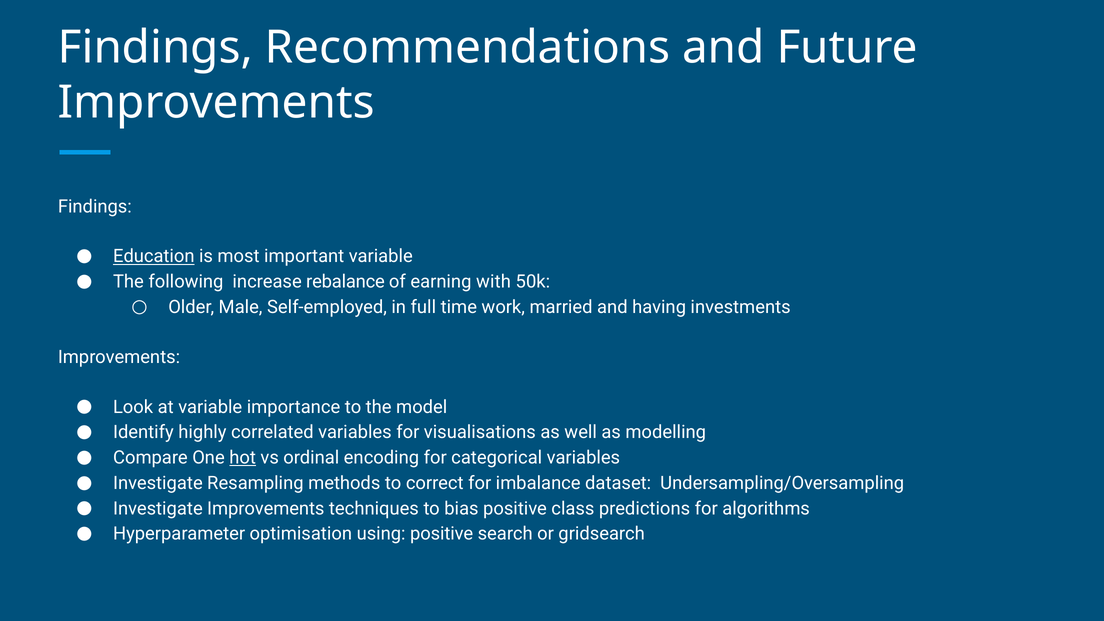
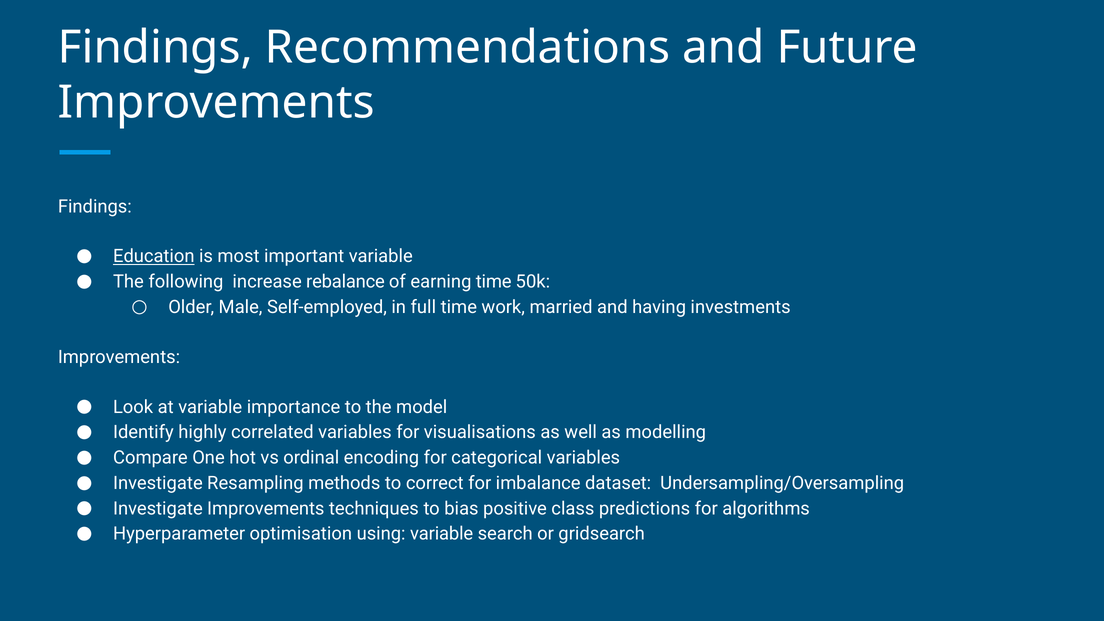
earning with: with -> time
hot underline: present -> none
using positive: positive -> variable
